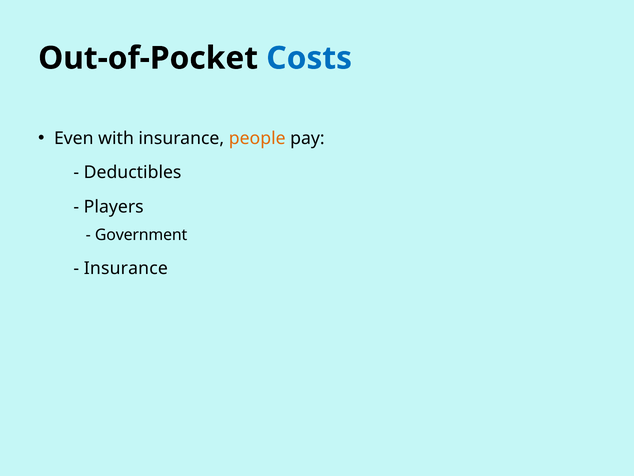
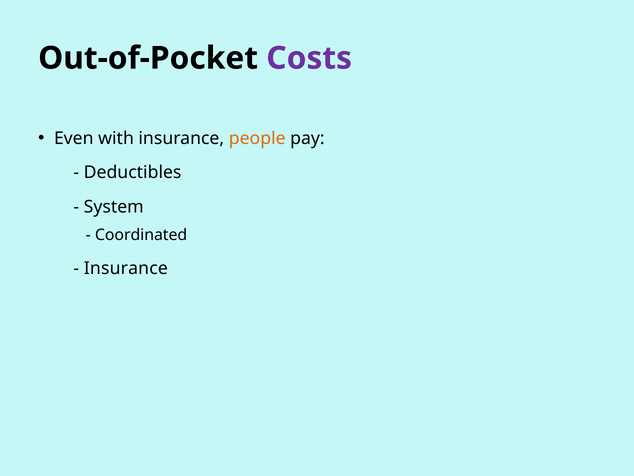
Costs colour: blue -> purple
Players: Players -> System
Government: Government -> Coordinated
